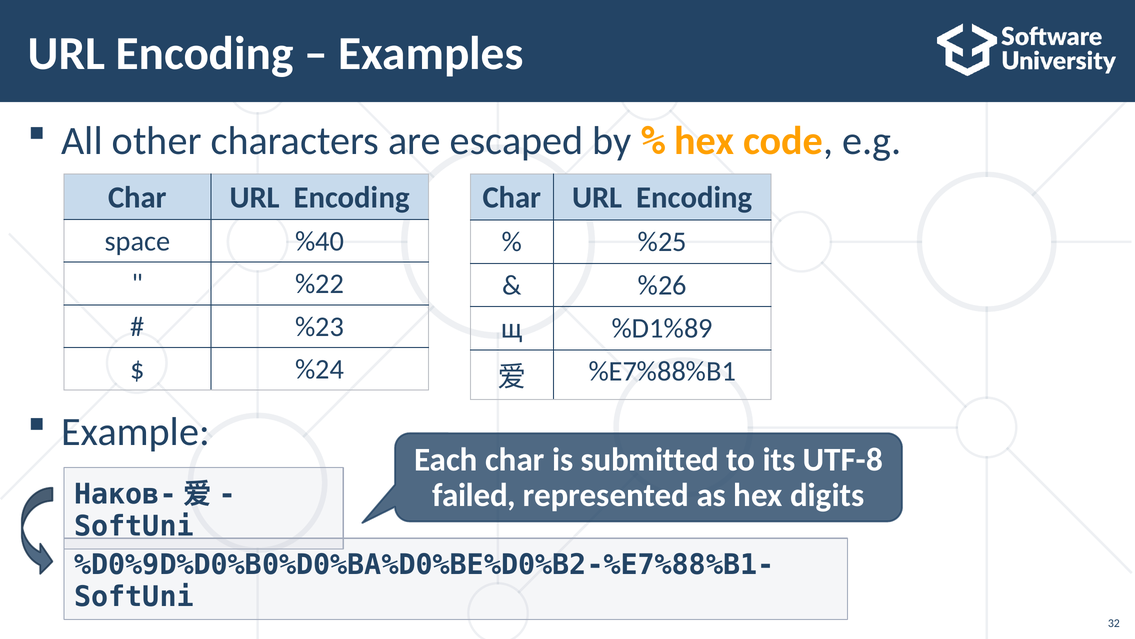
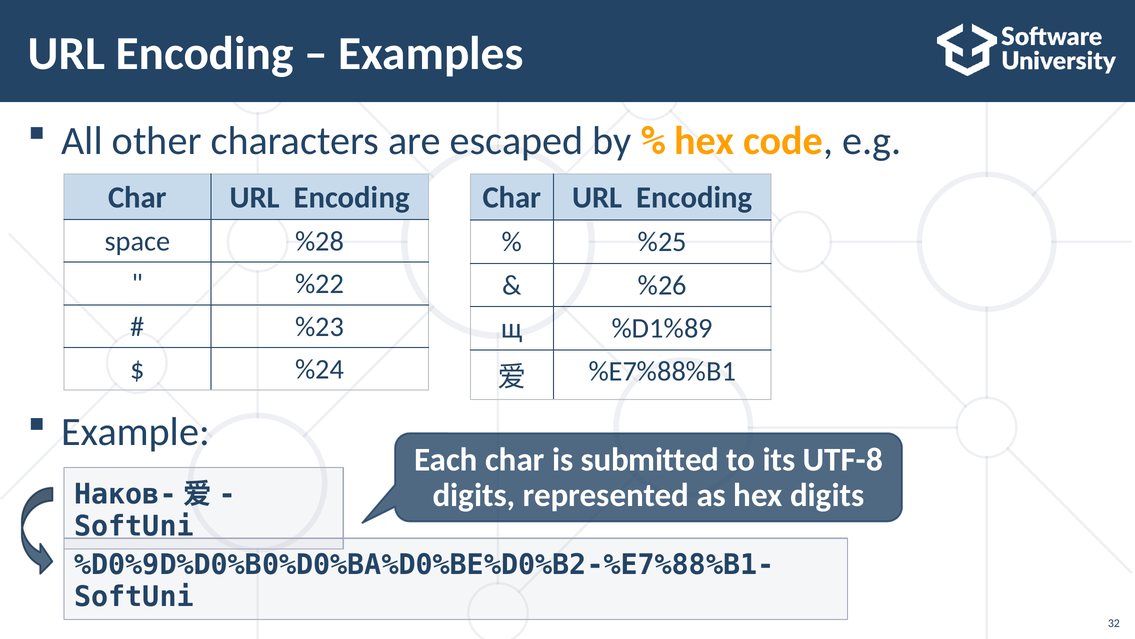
%40: %40 -> %28
failed at (474, 495): failed -> digits
